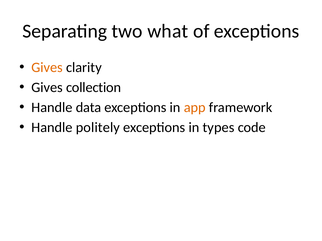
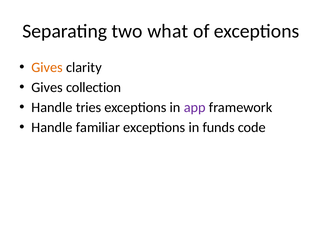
data: data -> tries
app colour: orange -> purple
politely: politely -> familiar
types: types -> funds
